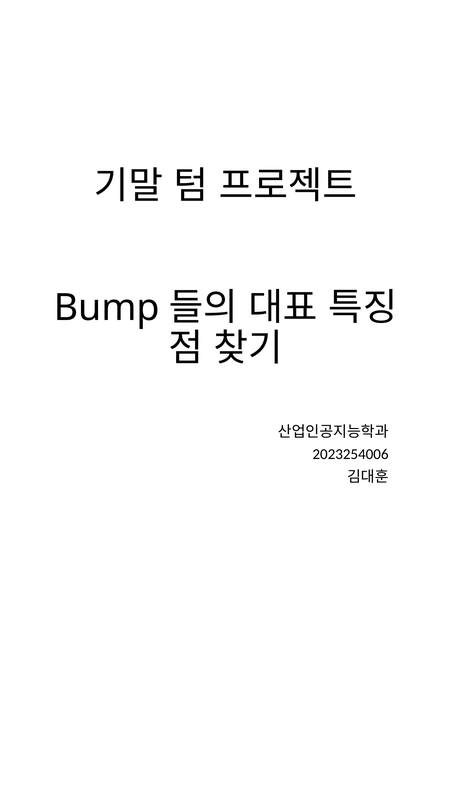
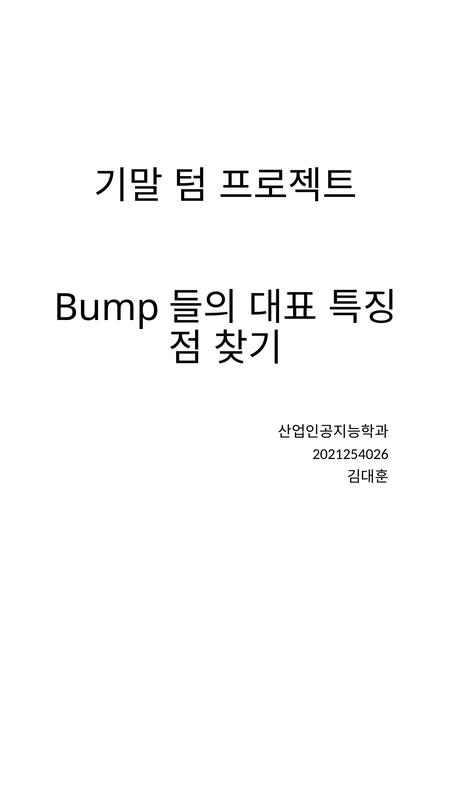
2023254006: 2023254006 -> 2021254026
